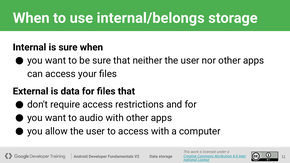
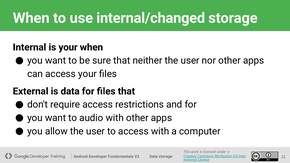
internal/belongs: internal/belongs -> internal/changed
is sure: sure -> your
